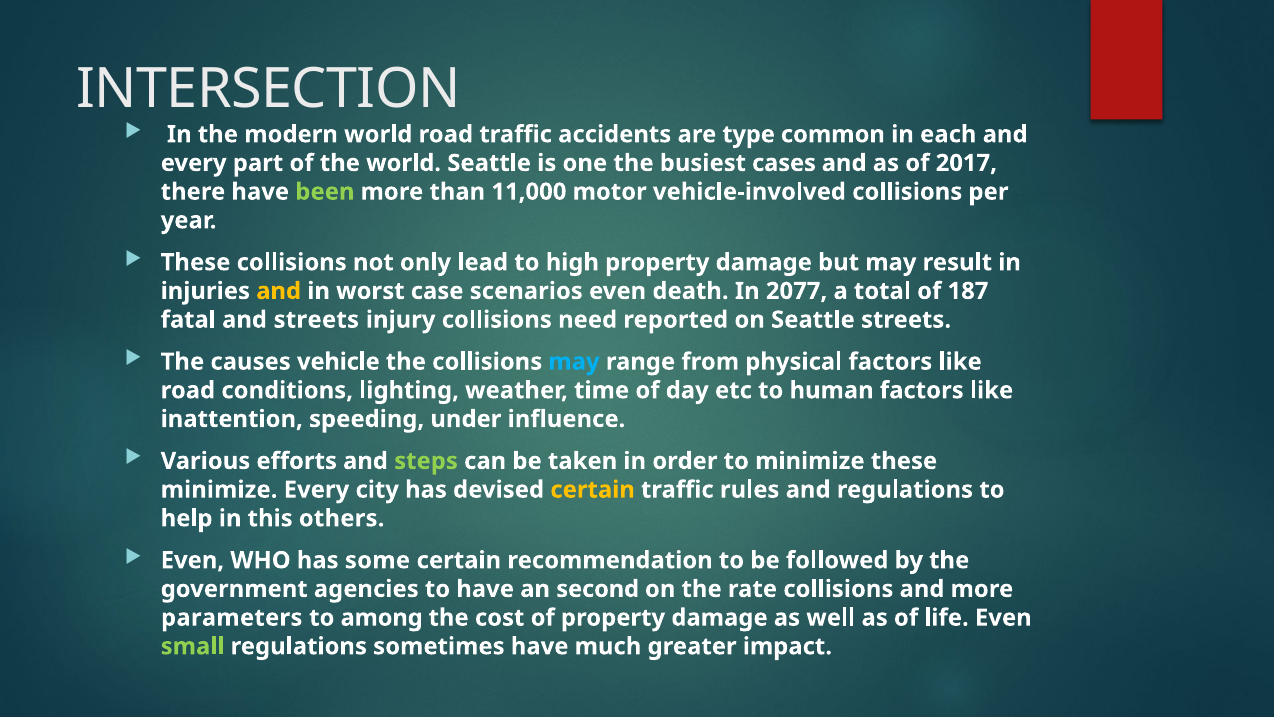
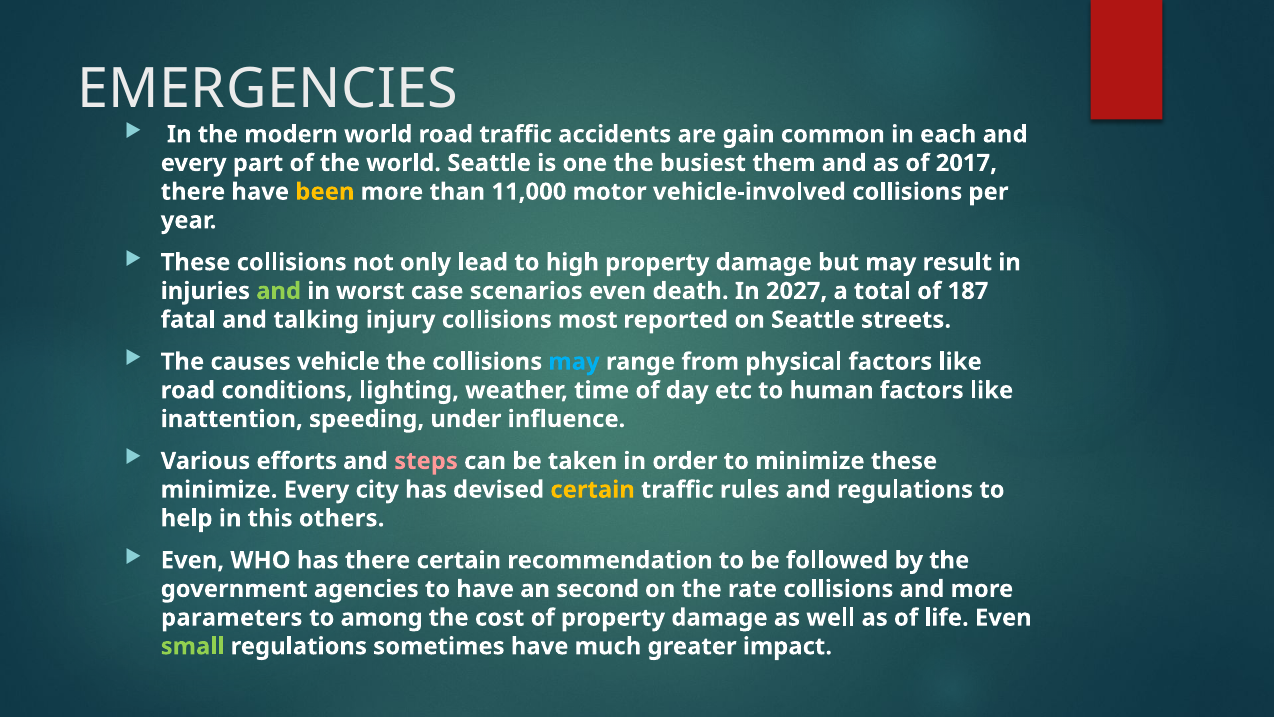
INTERSECTION: INTERSECTION -> EMERGENCIES
type: type -> gain
cases: cases -> them
been colour: light green -> yellow
and at (279, 291) colour: yellow -> light green
2077: 2077 -> 2027
and streets: streets -> talking
need: need -> most
steps colour: light green -> pink
has some: some -> there
